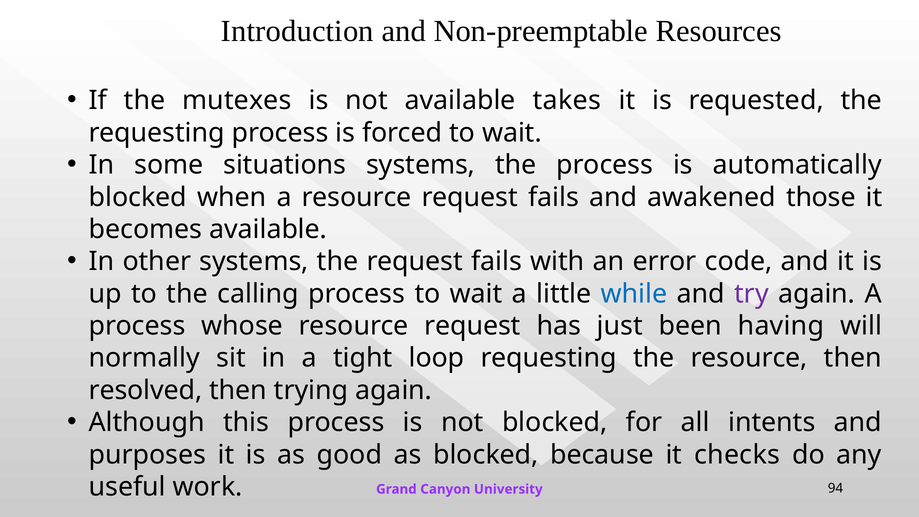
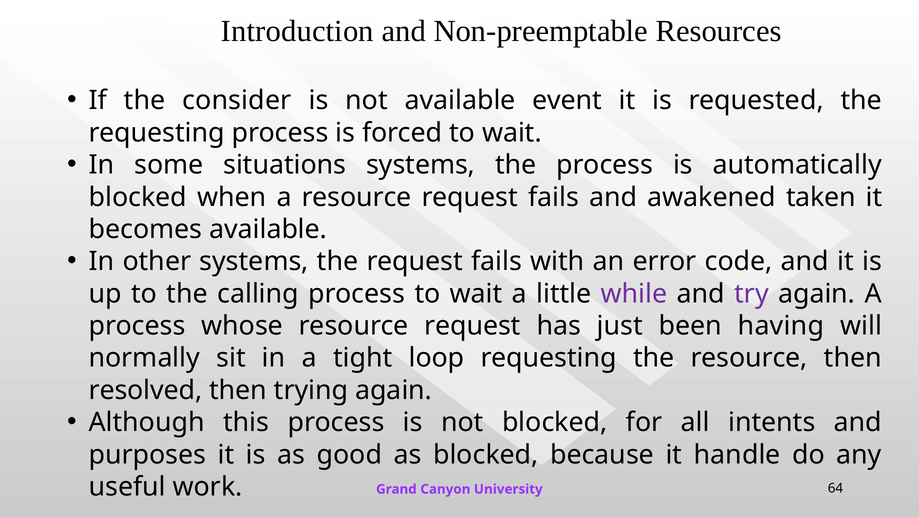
mutexes: mutexes -> consider
takes: takes -> event
those: those -> taken
while colour: blue -> purple
checks: checks -> handle
94: 94 -> 64
